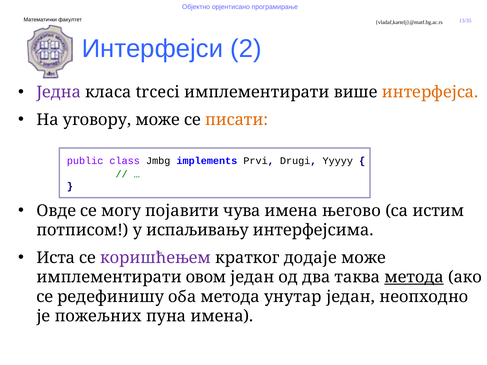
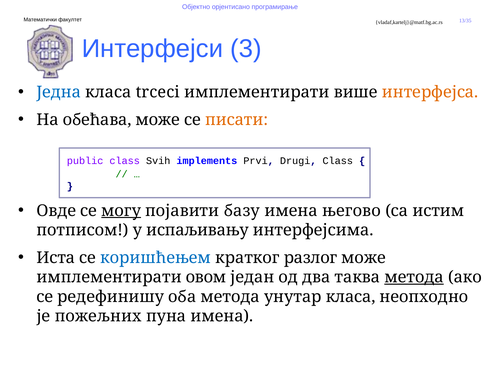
2: 2 -> 3
Једна colour: purple -> blue
уговору: уговору -> обећава
Jmbg: Jmbg -> Svih
Drugi Yyyyy: Yyyyy -> Class
могу underline: none -> present
чува: чува -> базу
коришћењем colour: purple -> blue
додаје: додаје -> разлог
унутар један: један -> класа
